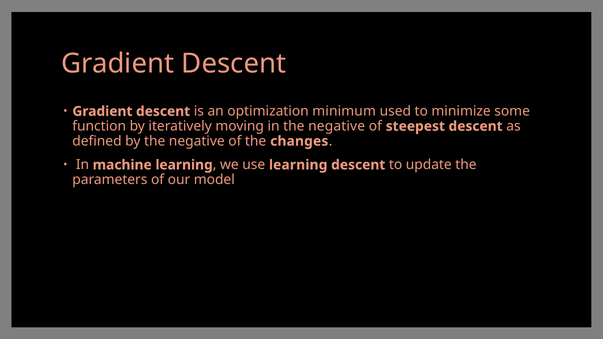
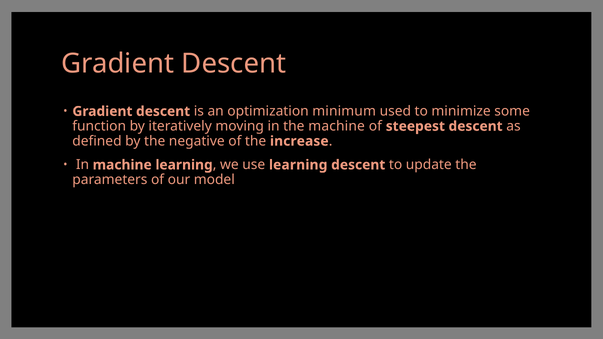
in the negative: negative -> machine
changes: changes -> increase
